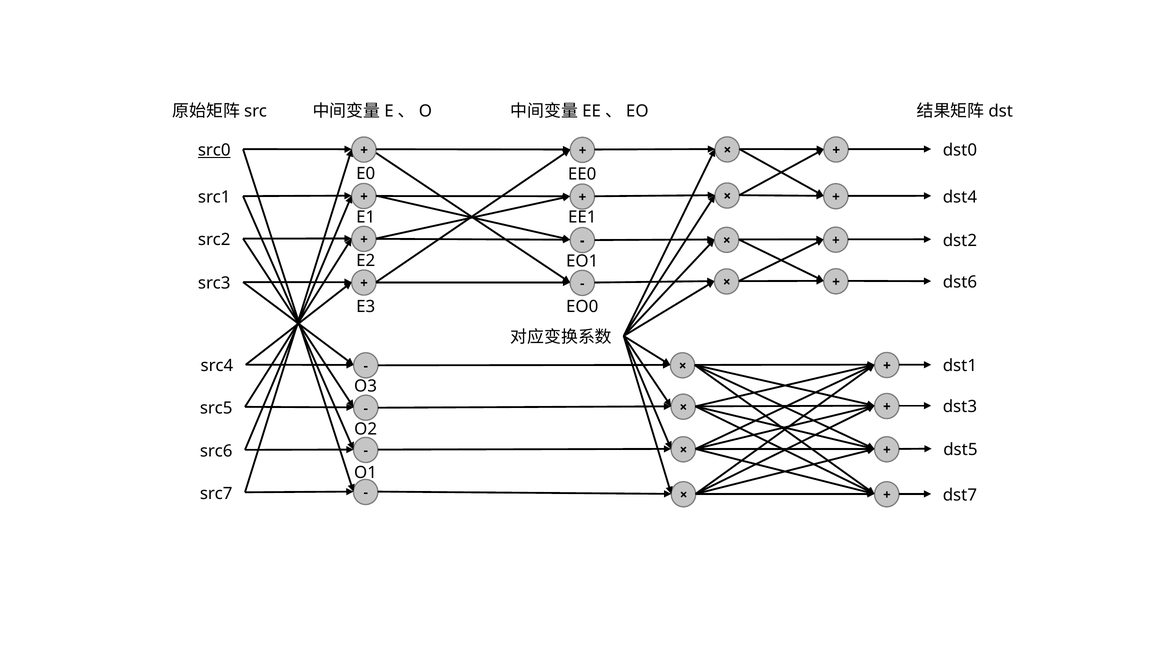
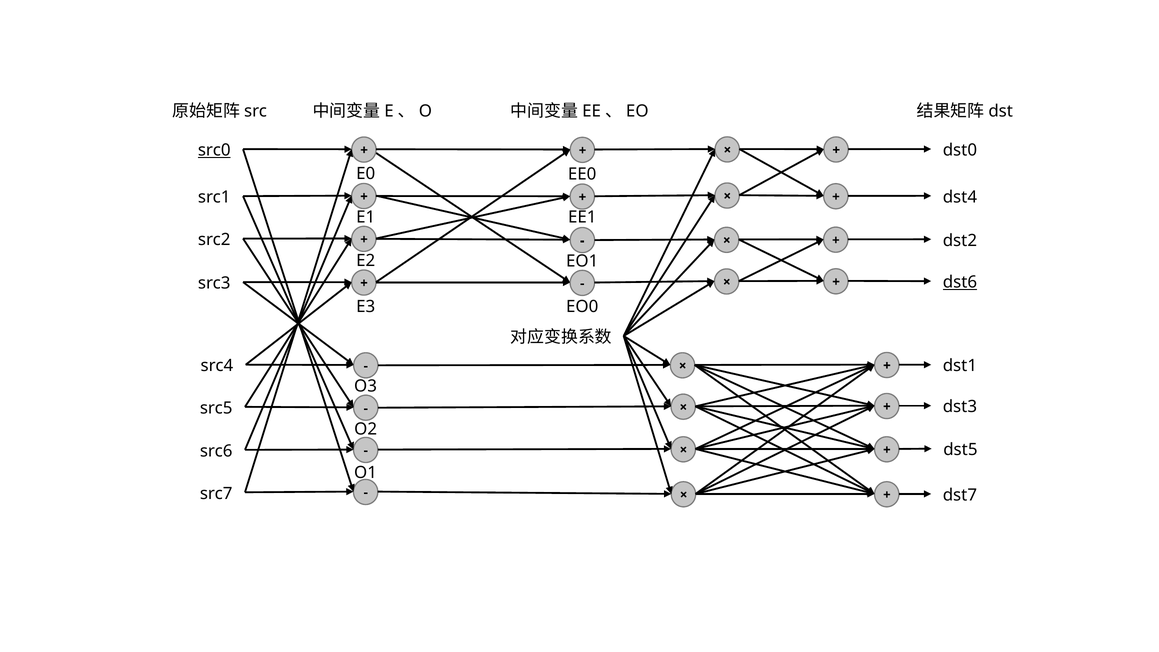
dst6 underline: none -> present
